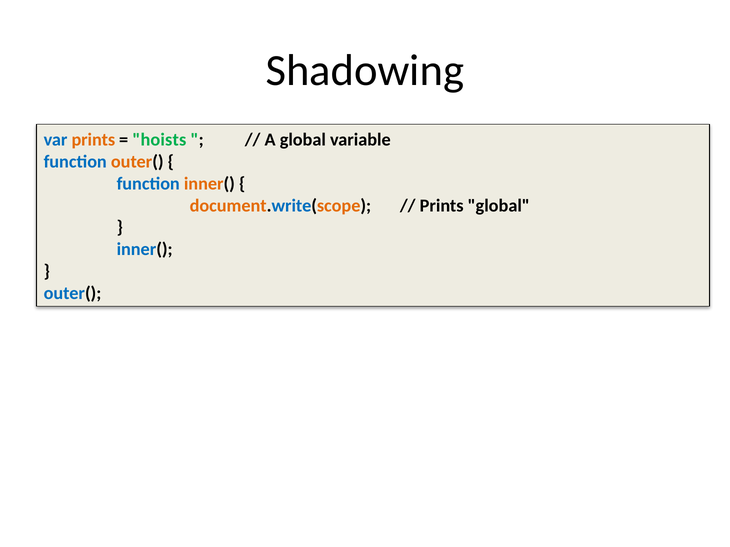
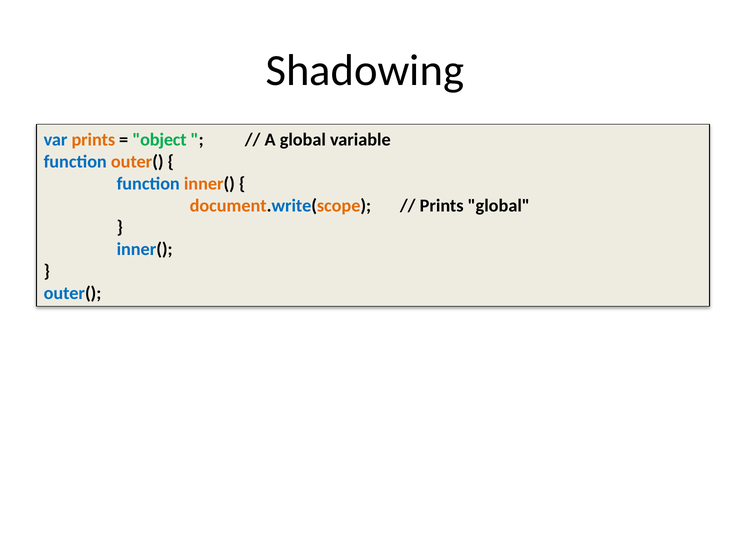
hoists: hoists -> object
